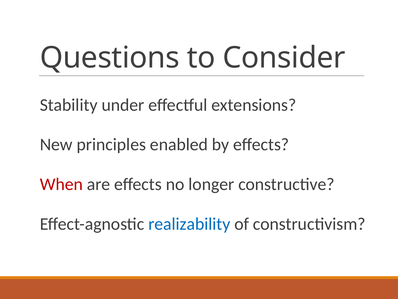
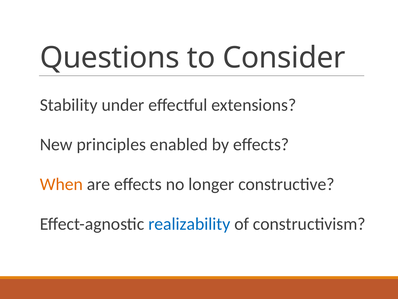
When colour: red -> orange
